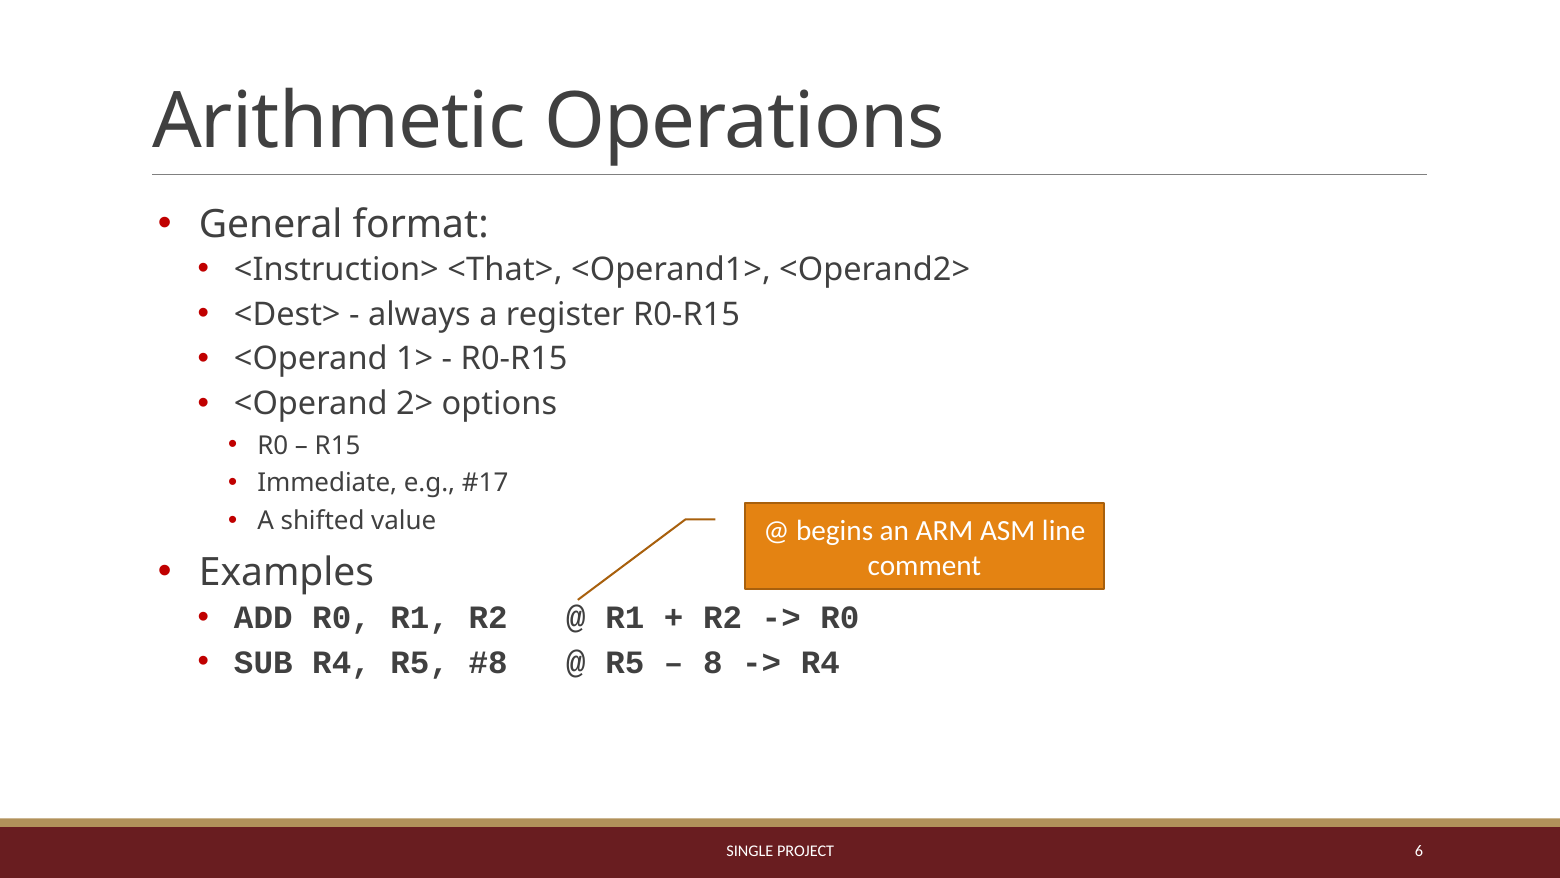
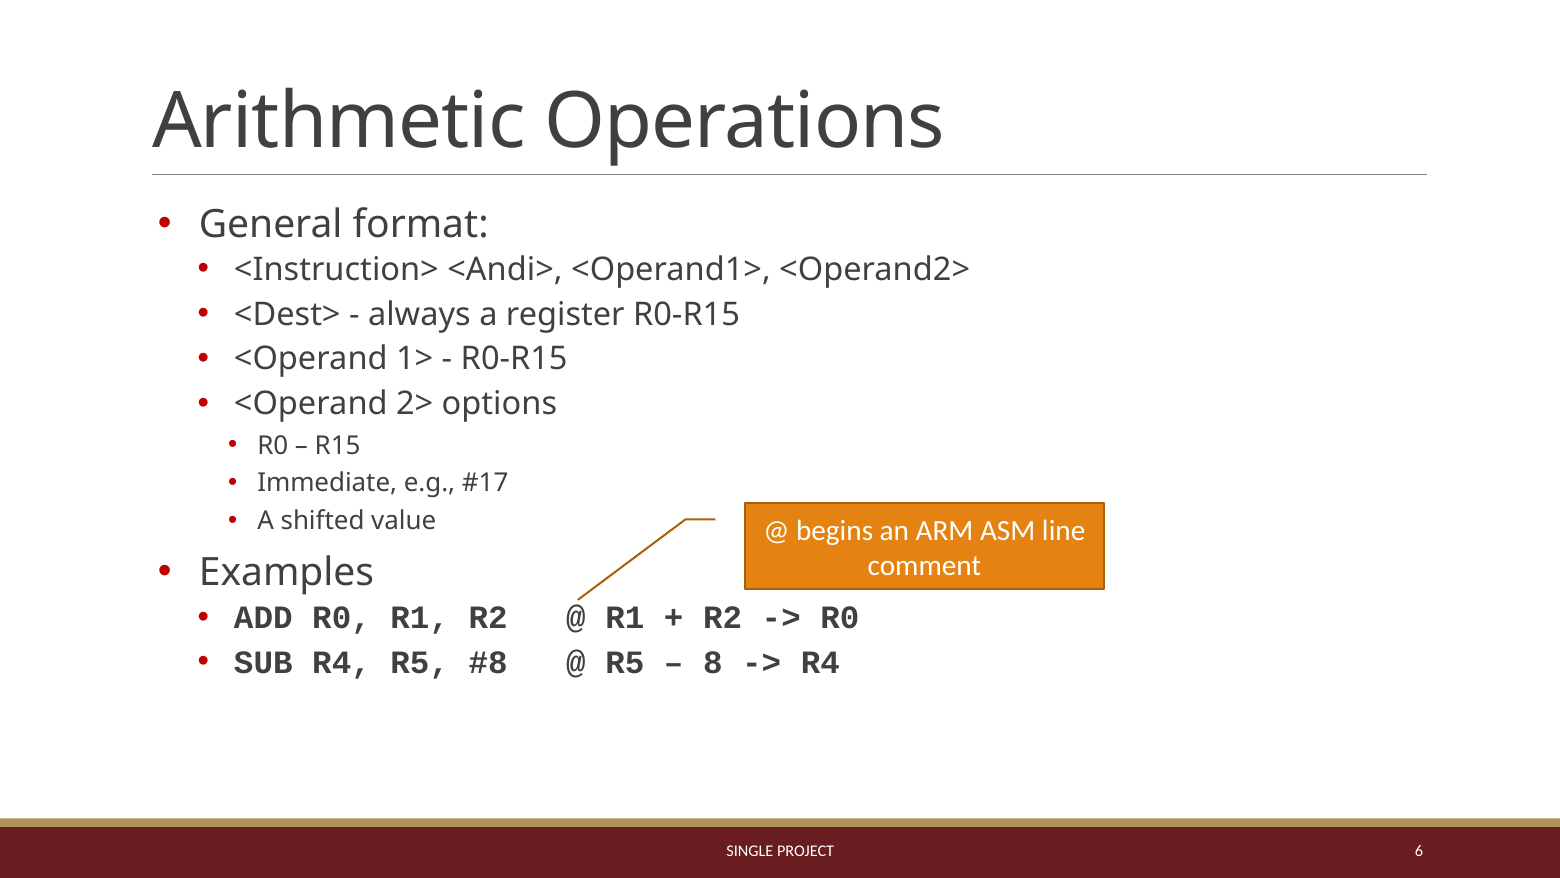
<That>: <That> -> <Andi>
